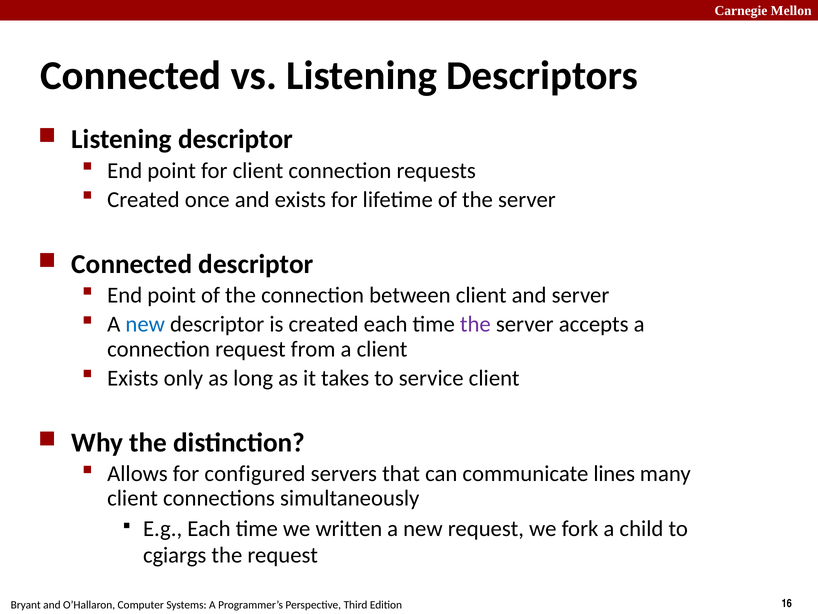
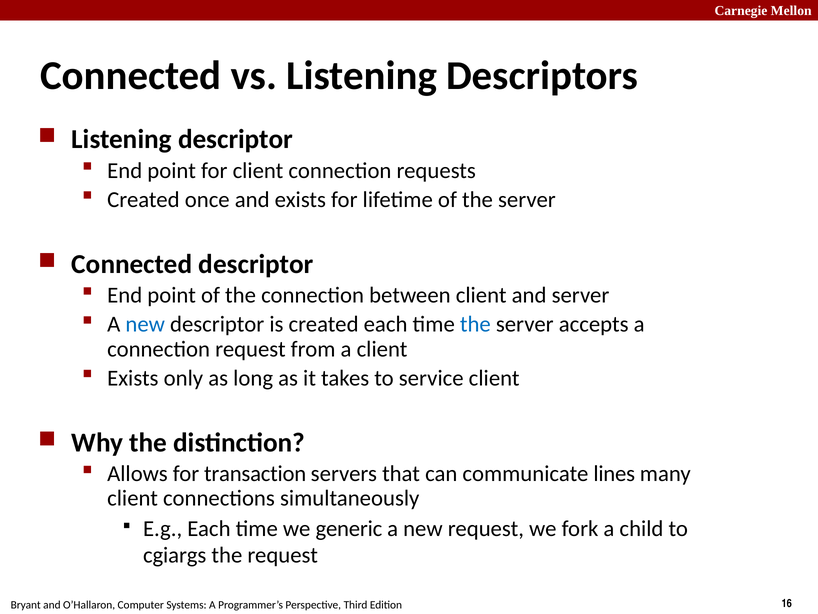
the at (475, 324) colour: purple -> blue
configured: configured -> transaction
written: written -> generic
